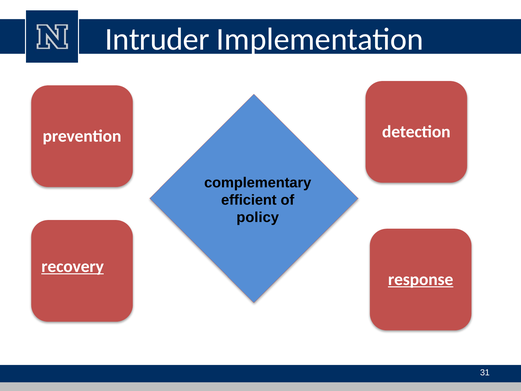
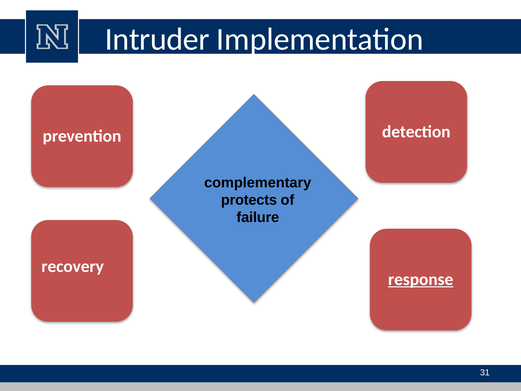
efficient: efficient -> protects
policy: policy -> failure
recovery underline: present -> none
